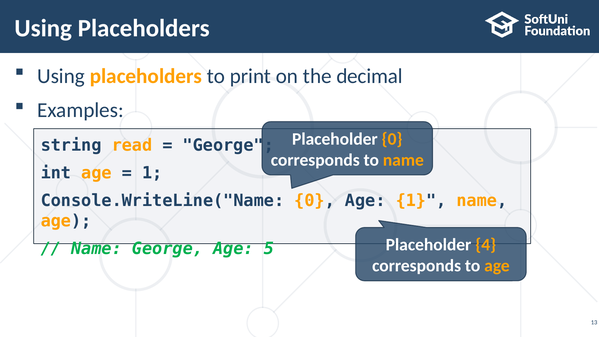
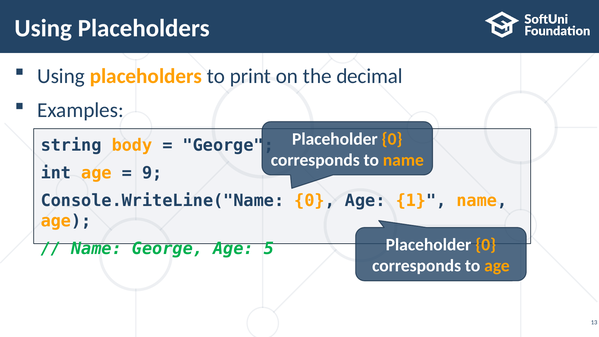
read: read -> body
1 at (152, 173): 1 -> 9
4 at (486, 245): 4 -> 0
